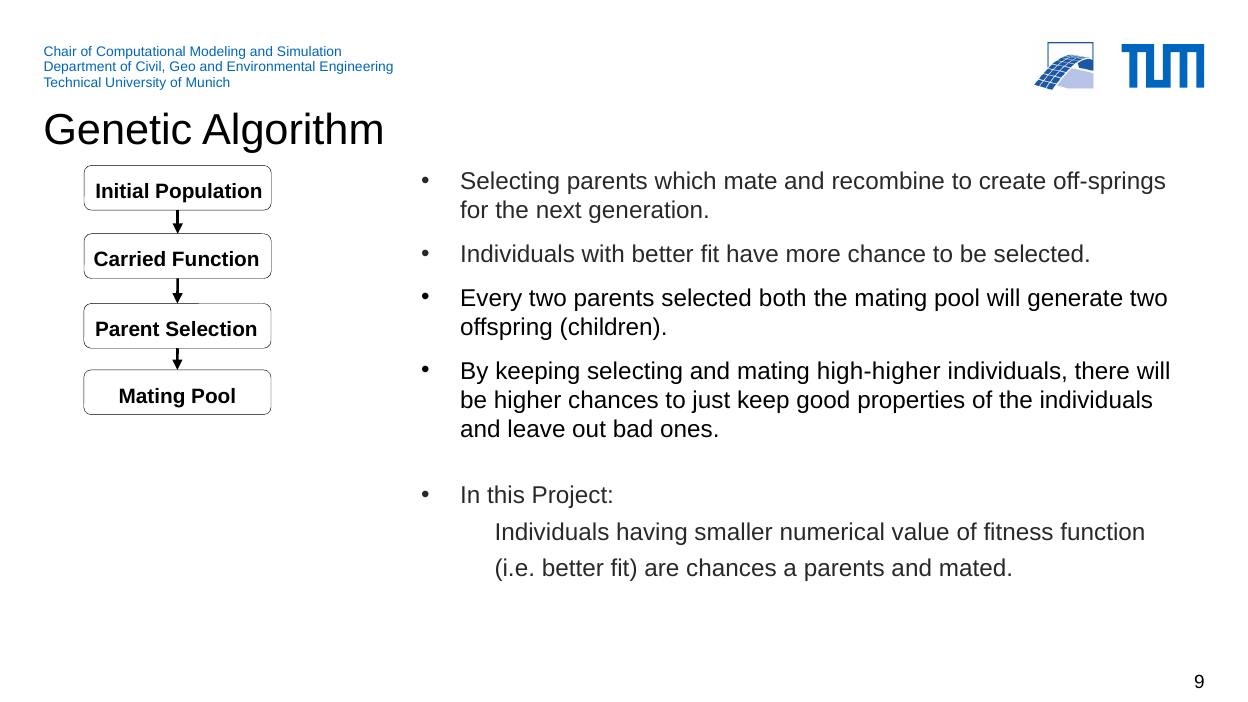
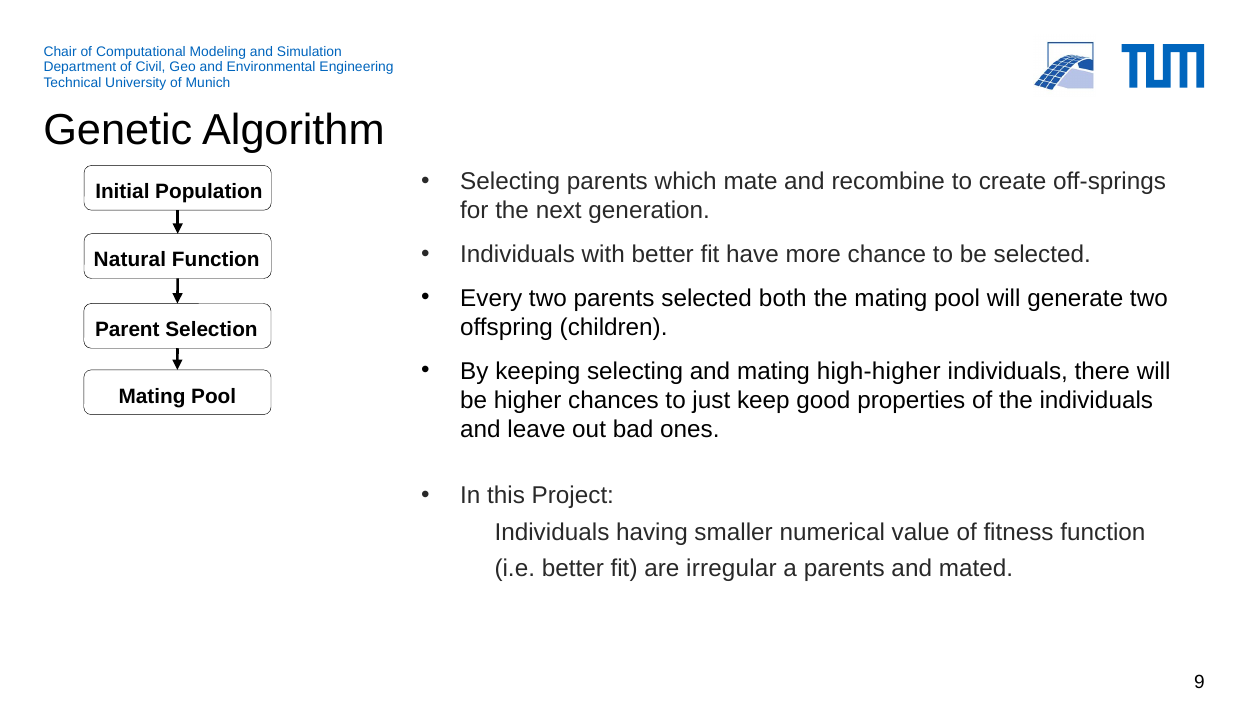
Carried: Carried -> Natural
are chances: chances -> irregular
